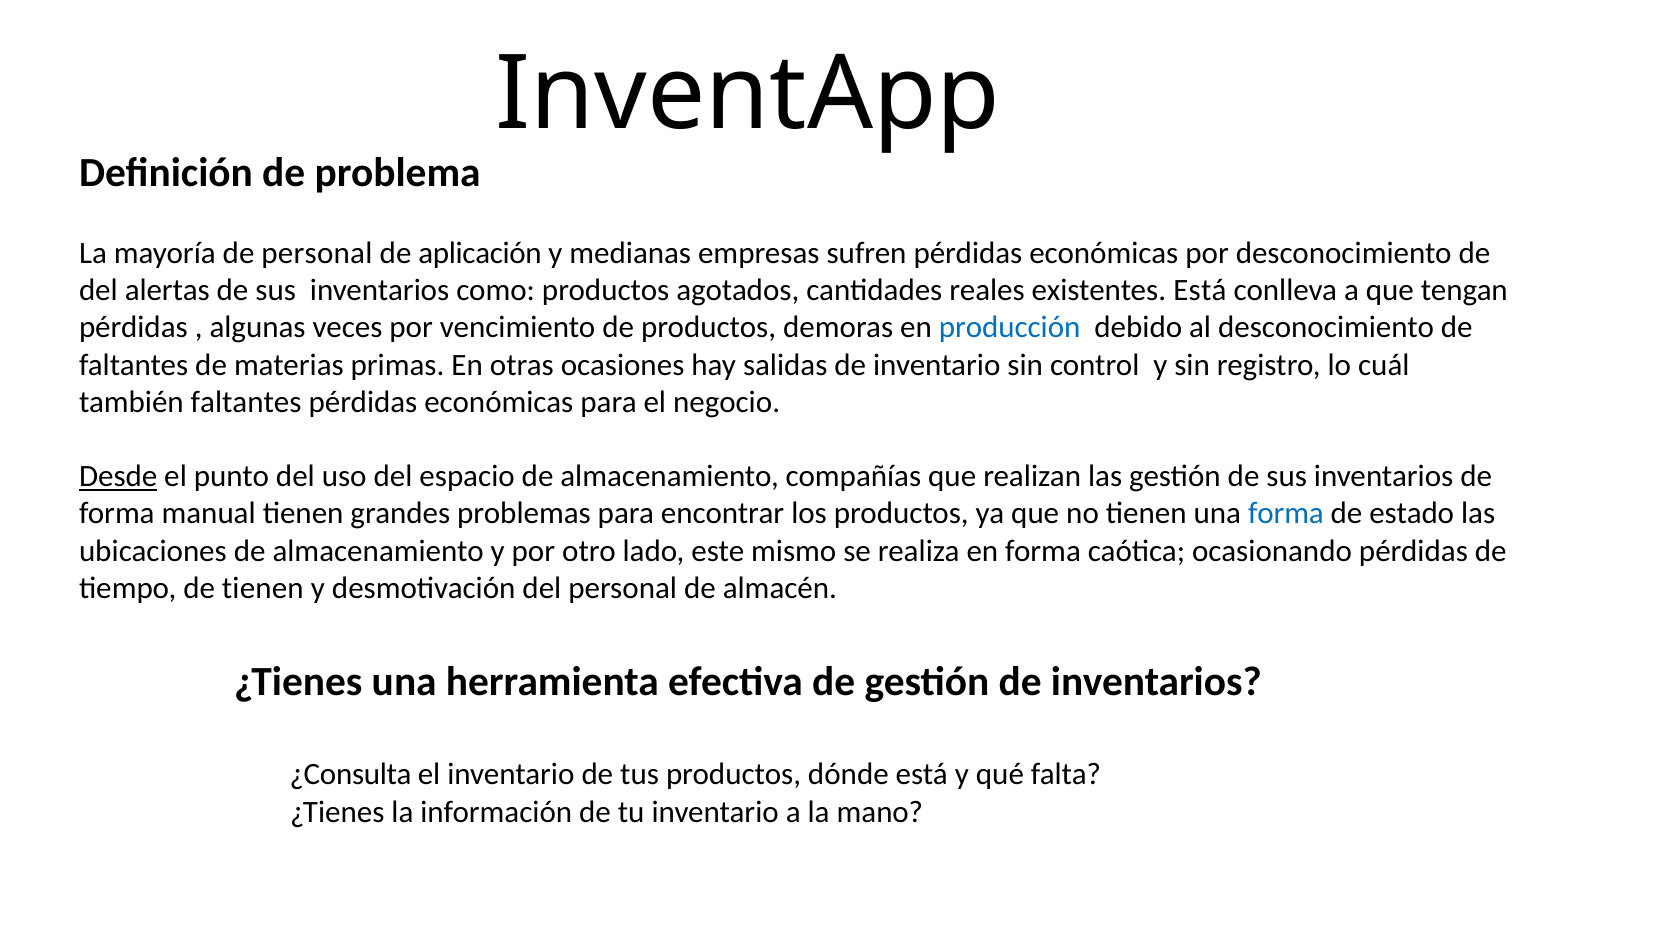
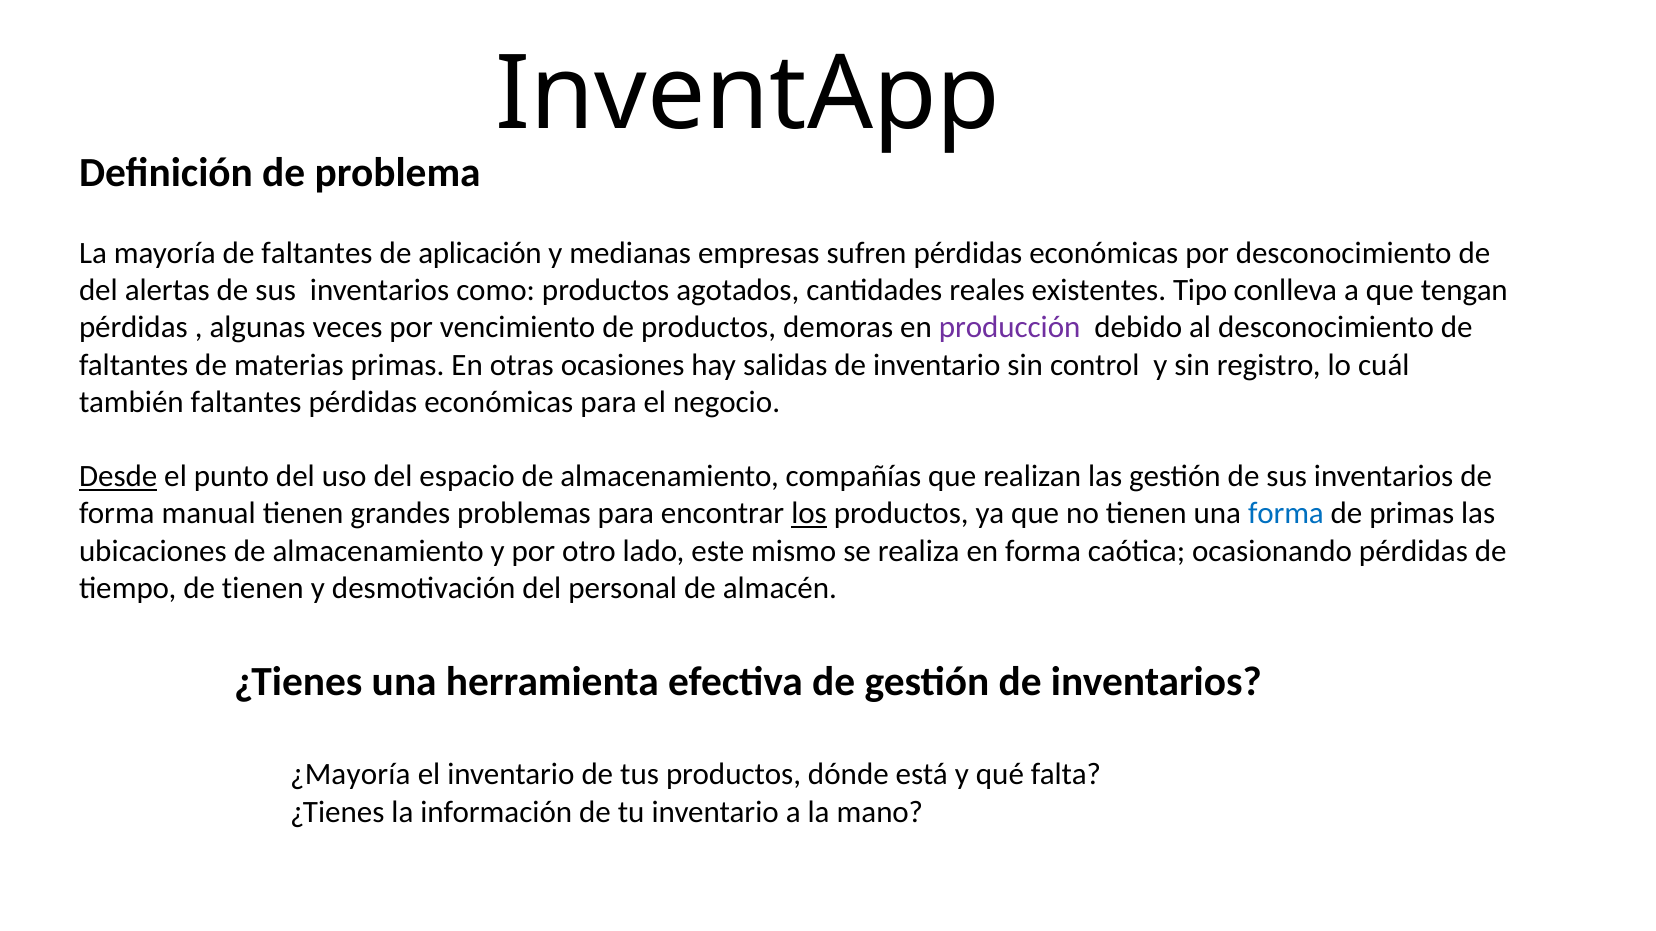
mayoría de personal: personal -> faltantes
existentes Está: Está -> Tipo
producción colour: blue -> purple
los underline: none -> present
de estado: estado -> primas
¿Consulta: ¿Consulta -> ¿Mayoría
